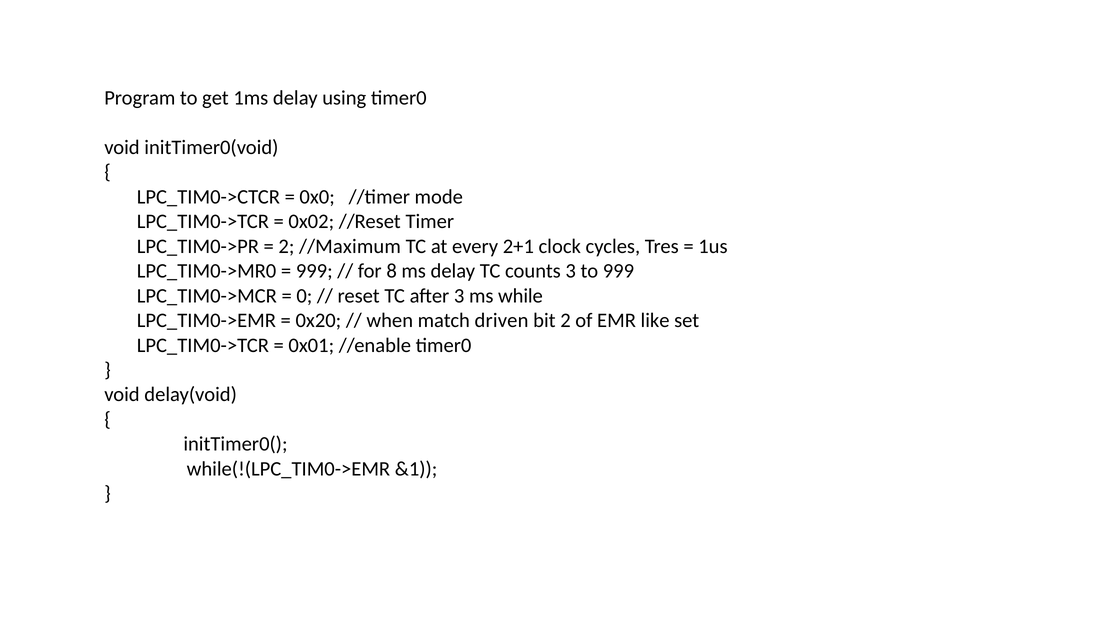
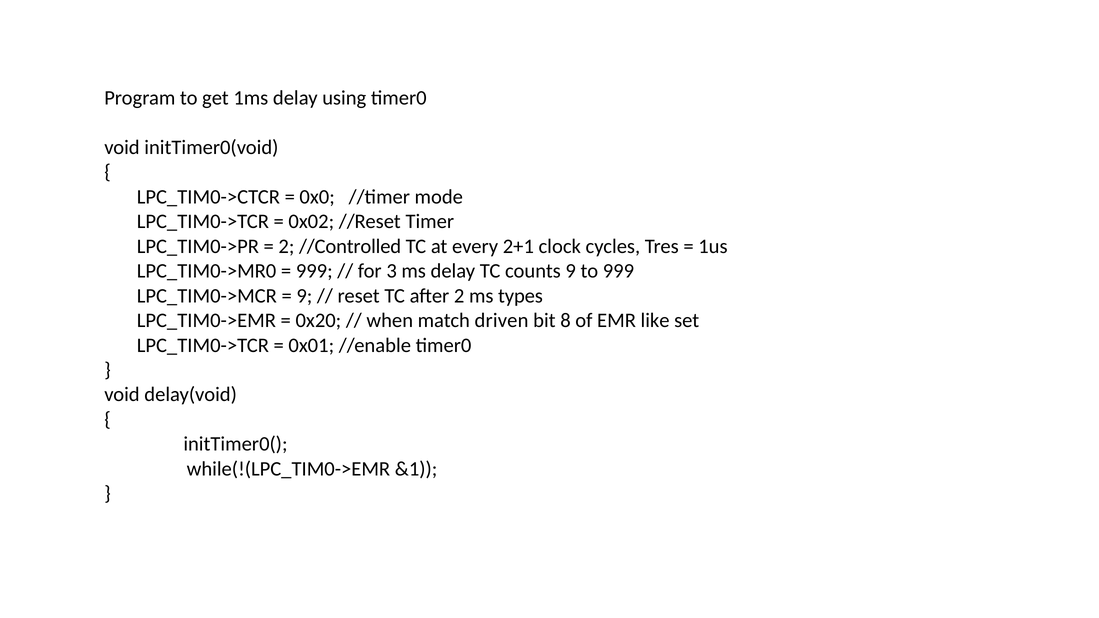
//Maximum: //Maximum -> //Controlled
8: 8 -> 3
counts 3: 3 -> 9
0 at (304, 296): 0 -> 9
after 3: 3 -> 2
while: while -> types
bit 2: 2 -> 8
